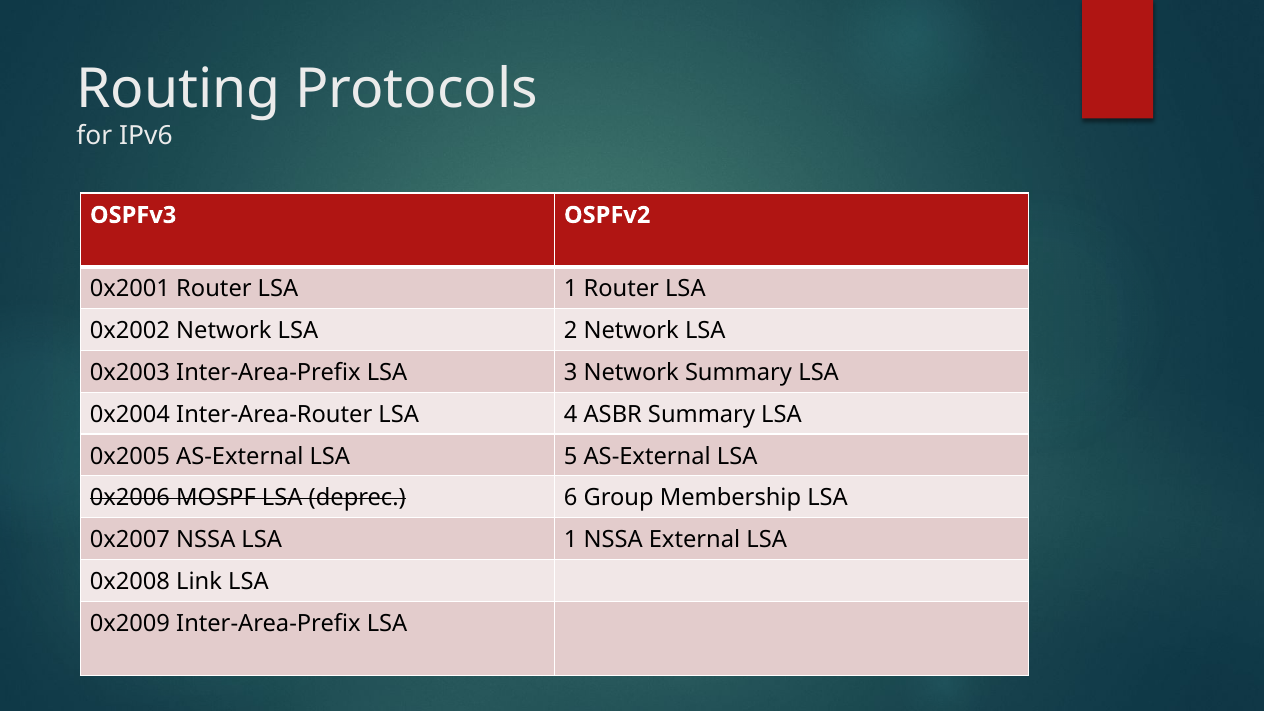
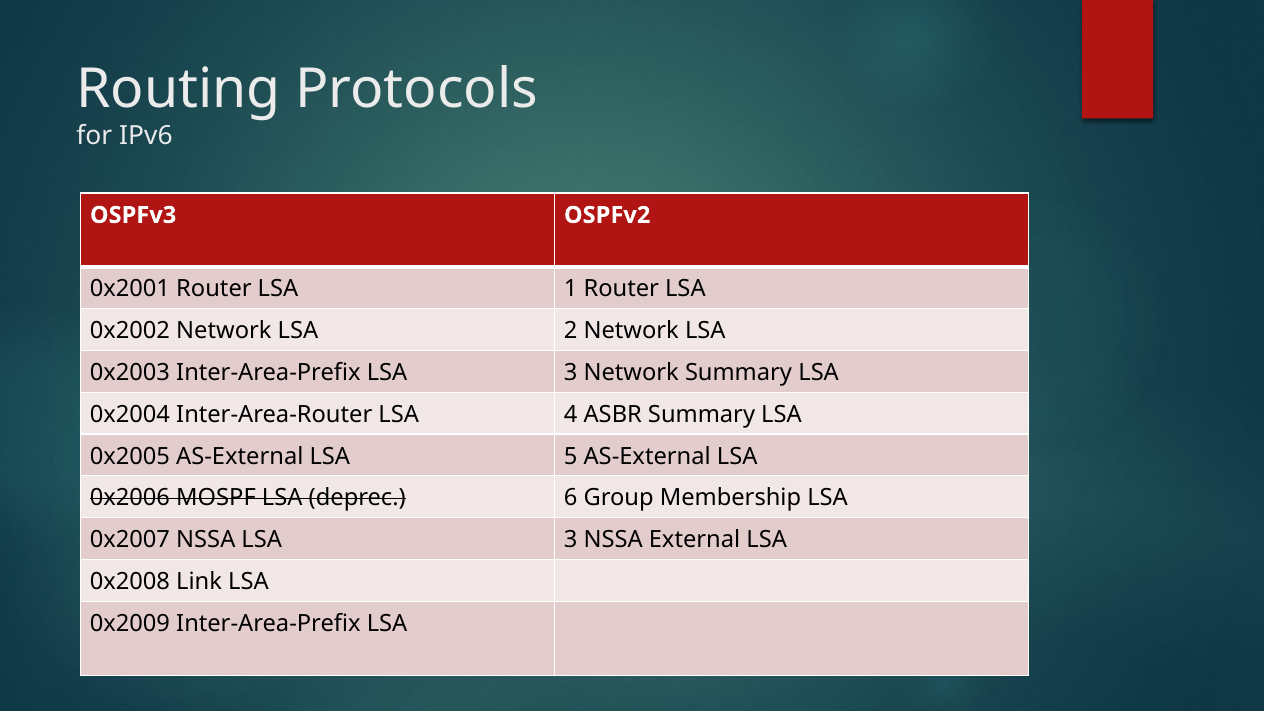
NSSA LSA 1: 1 -> 3
